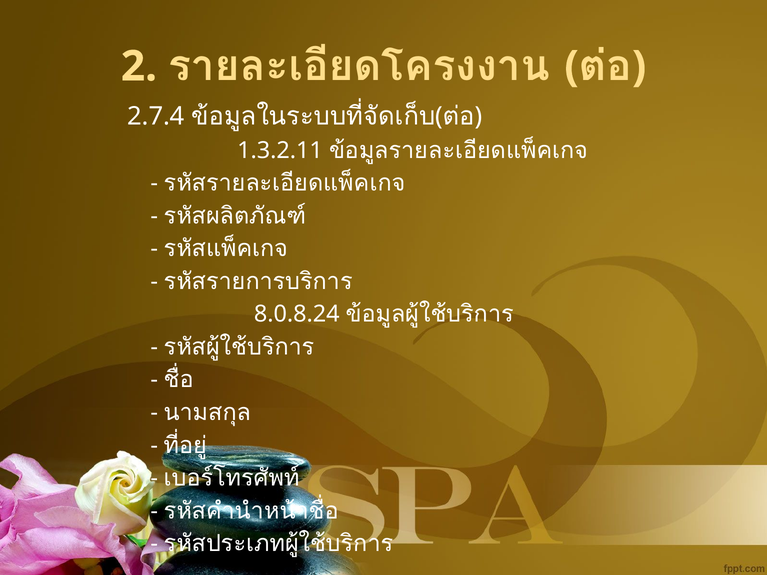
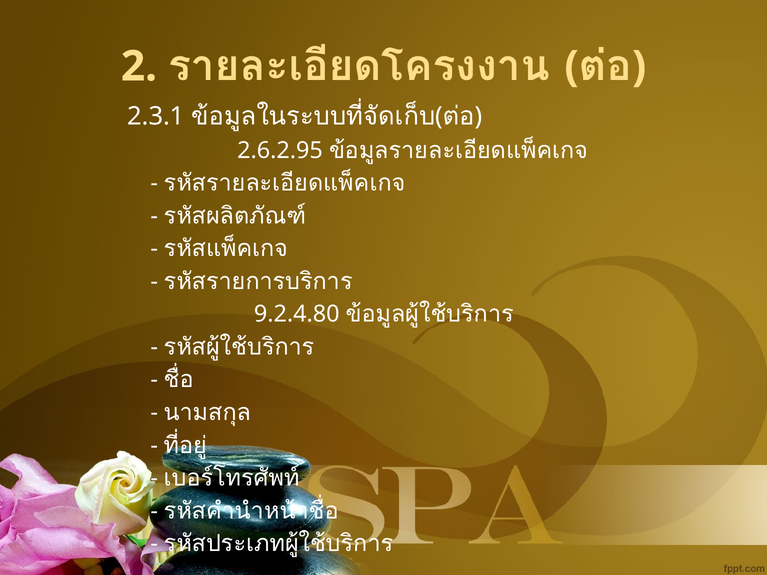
2.7.4: 2.7.4 -> 2.3.1
1.3.2.11: 1.3.2.11 -> 2.6.2.95
8.0.8.24: 8.0.8.24 -> 9.2.4.80
